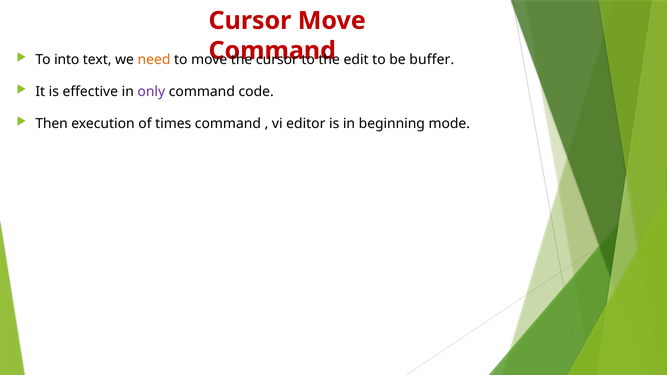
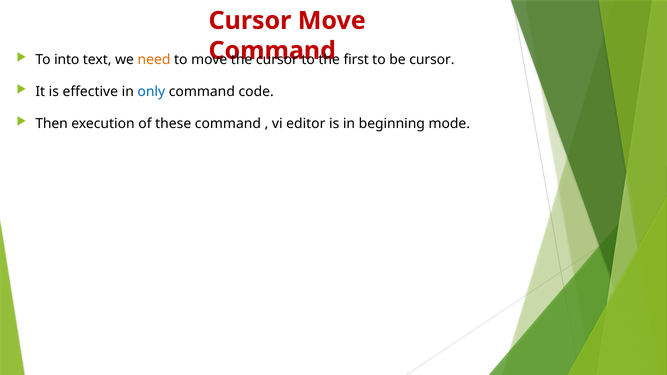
edit: edit -> first
be buffer: buffer -> cursor
only colour: purple -> blue
times: times -> these
